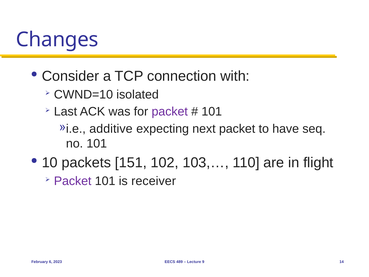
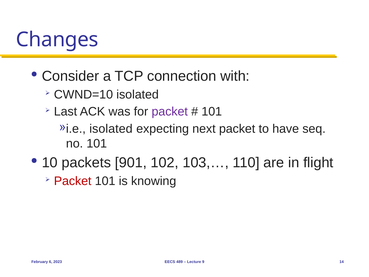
additive at (111, 129): additive -> isolated
151: 151 -> 901
Packet at (73, 181) colour: purple -> red
receiver: receiver -> knowing
